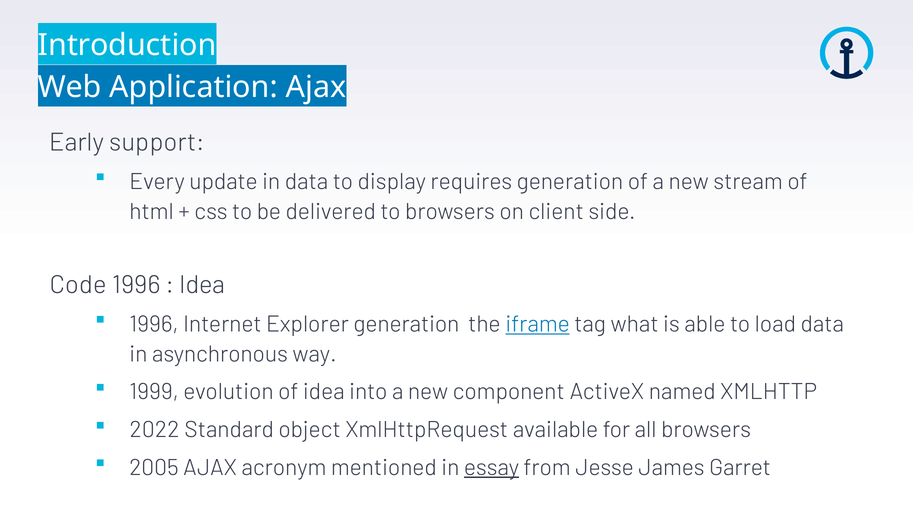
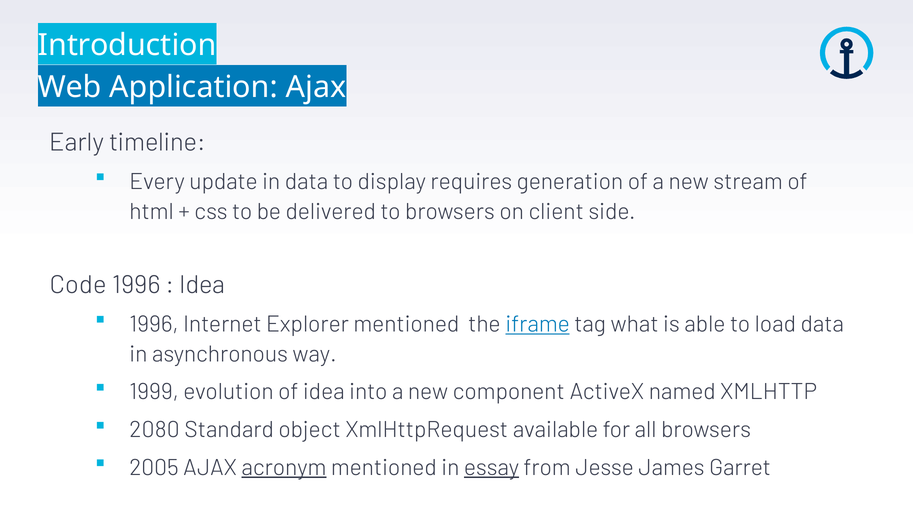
support: support -> timeline
Explorer generation: generation -> mentioned
2022: 2022 -> 2080
acronym underline: none -> present
